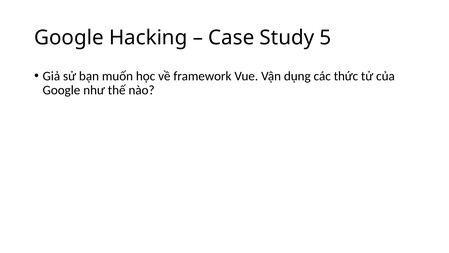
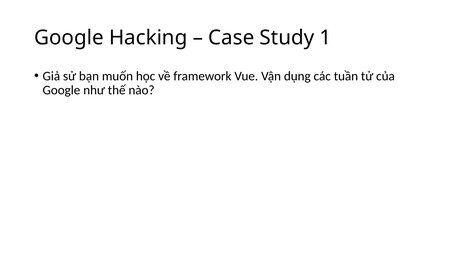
5: 5 -> 1
thức: thức -> tuần
